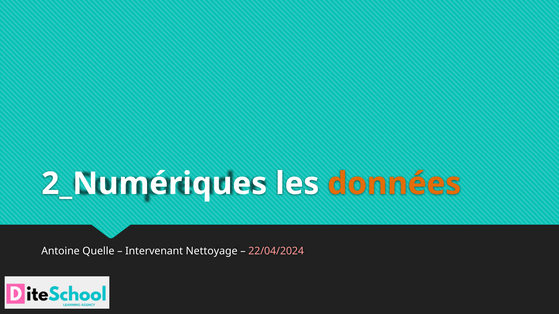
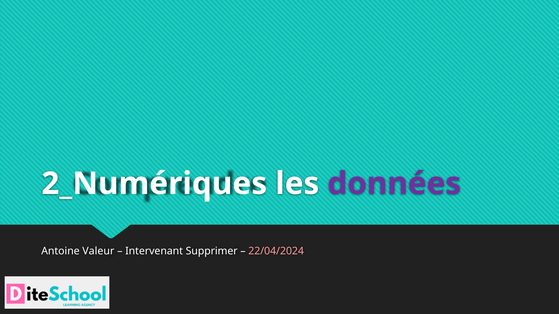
données colour: orange -> purple
Quelle: Quelle -> Valeur
Nettoyage: Nettoyage -> Supprimer
